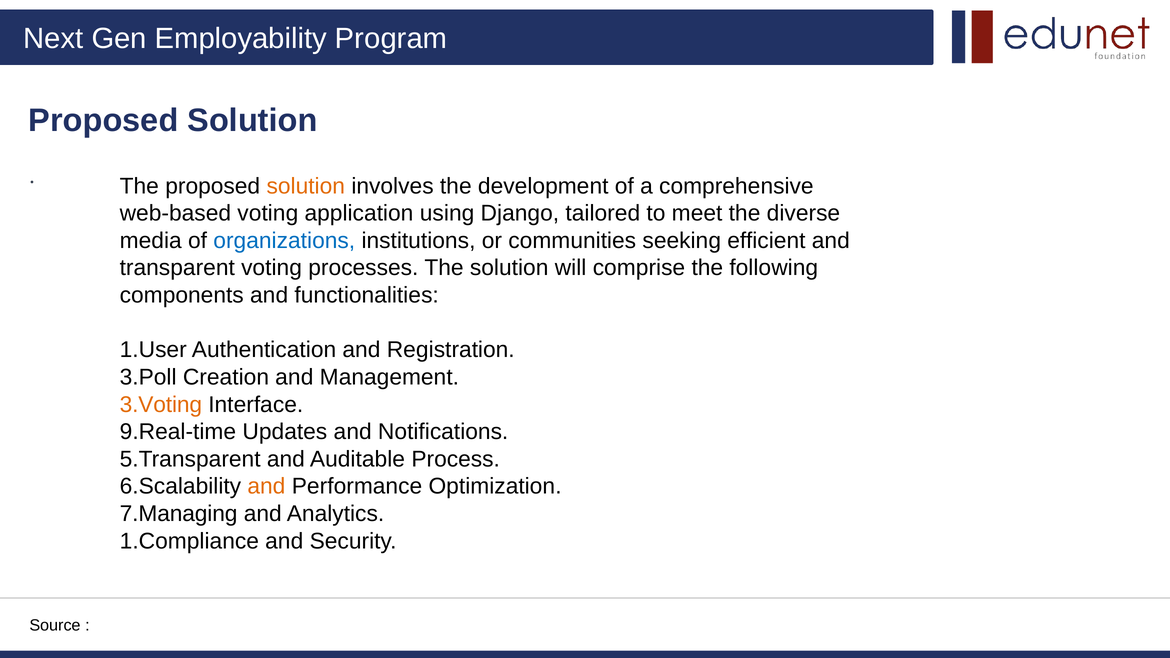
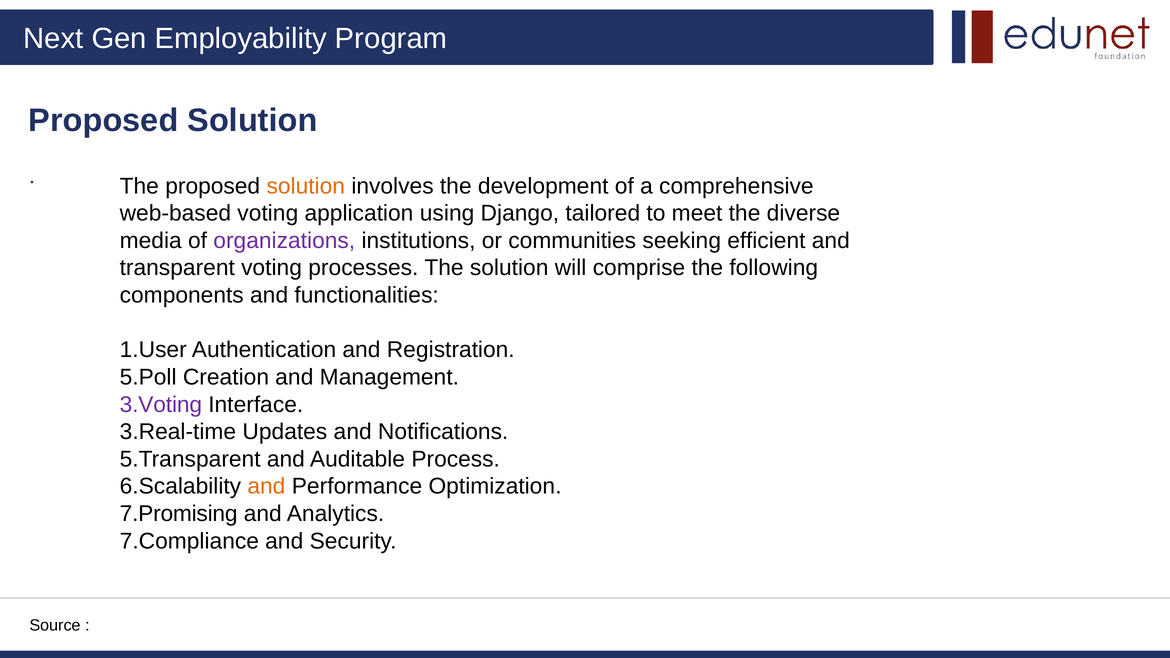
organizations colour: blue -> purple
3.Poll: 3.Poll -> 5.Poll
3.Voting colour: orange -> purple
9.Real-time: 9.Real-time -> 3.Real-time
7.Managing: 7.Managing -> 7.Promising
1.Compliance: 1.Compliance -> 7.Compliance
